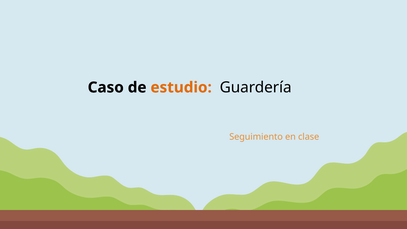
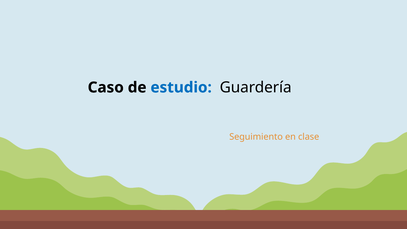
estudio colour: orange -> blue
